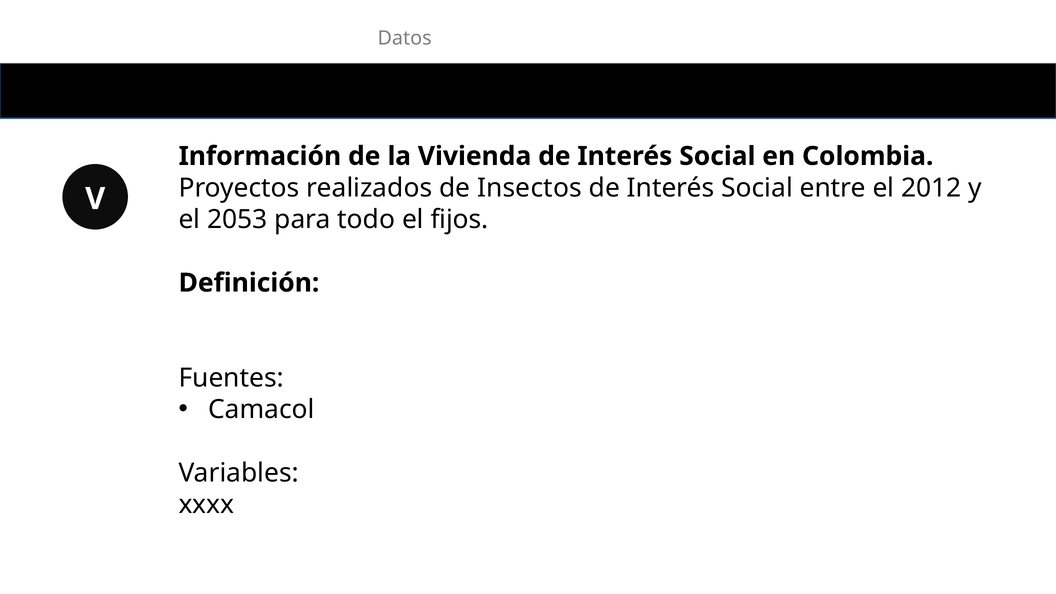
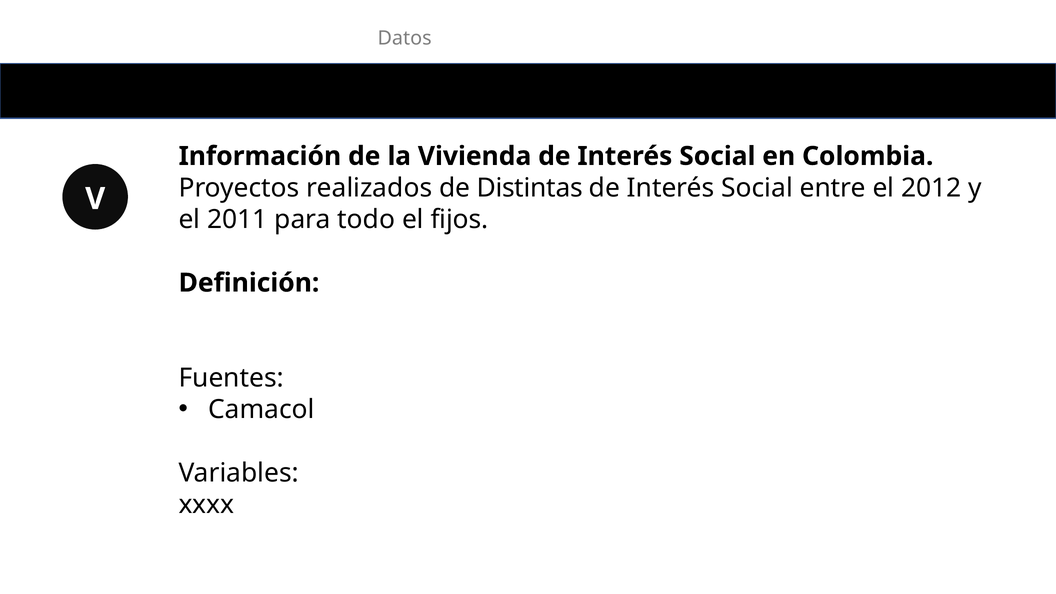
Insectos: Insectos -> Distintas
2053: 2053 -> 2011
